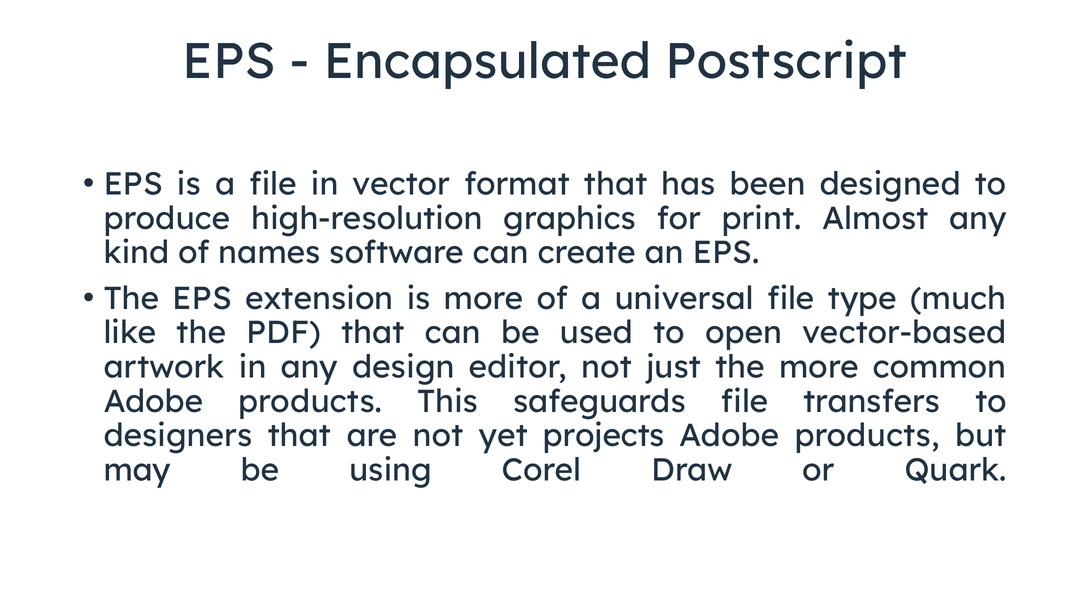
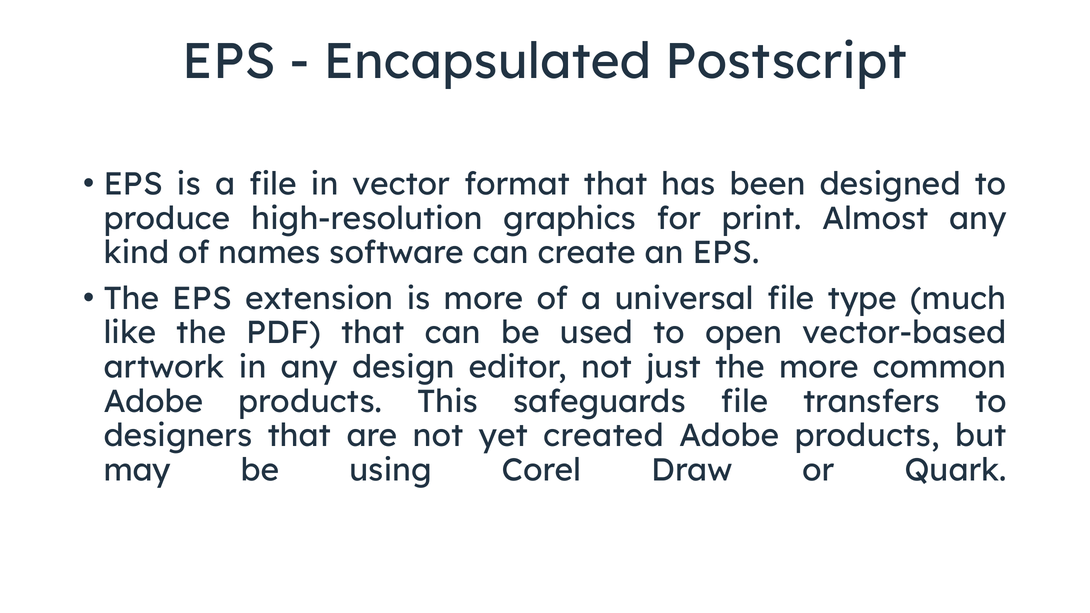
projects: projects -> created
